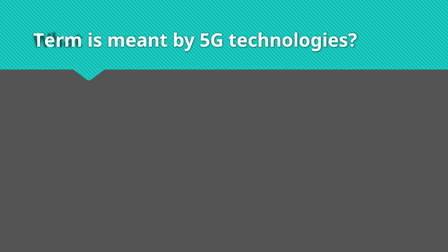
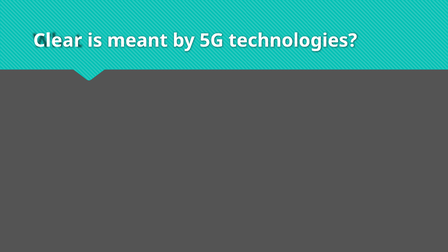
Term: Term -> Clear
